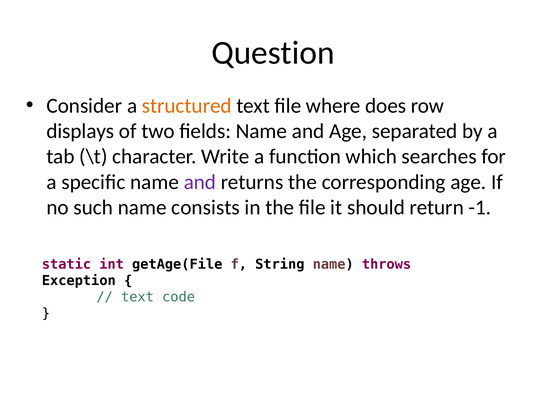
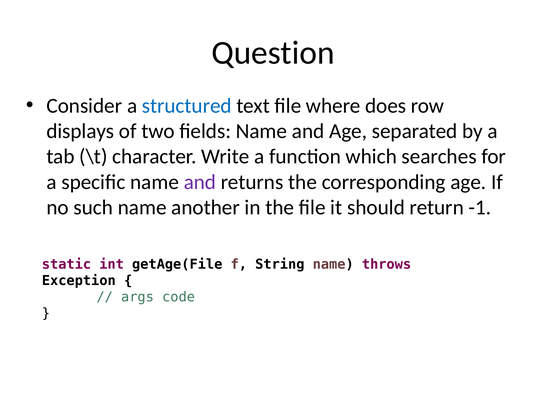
structured colour: orange -> blue
consists: consists -> another
text at (137, 297): text -> args
